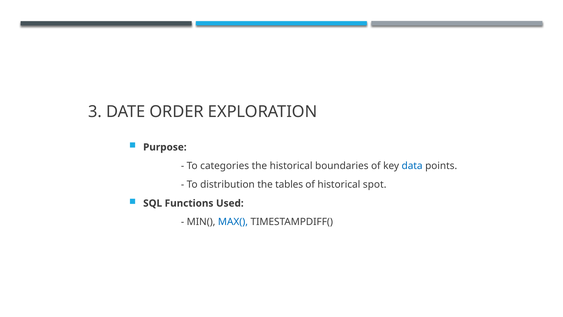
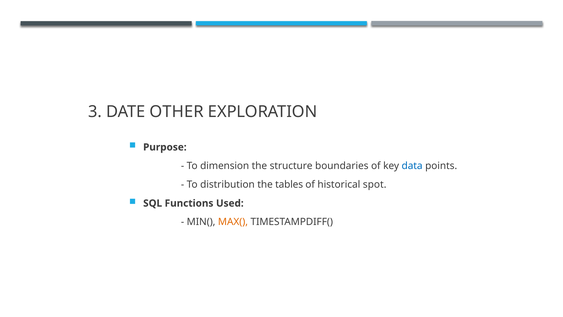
ORDER: ORDER -> OTHER
categories: categories -> dimension
the historical: historical -> structure
MAX( colour: blue -> orange
